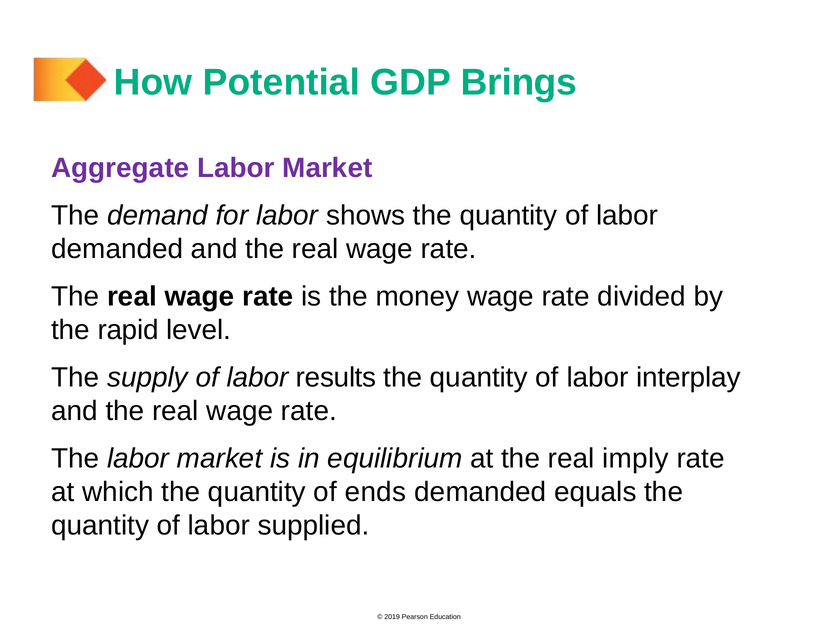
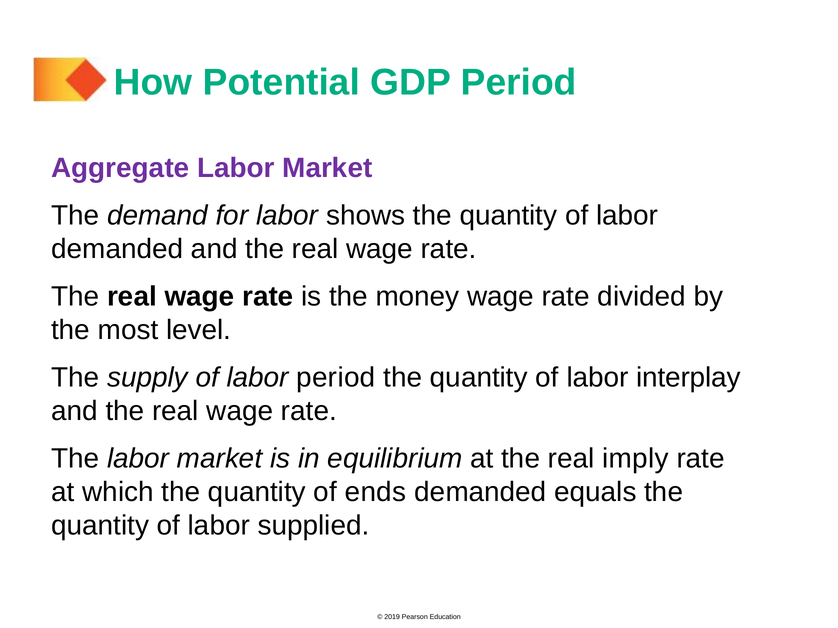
GDP Brings: Brings -> Period
rapid: rapid -> most
labor results: results -> period
